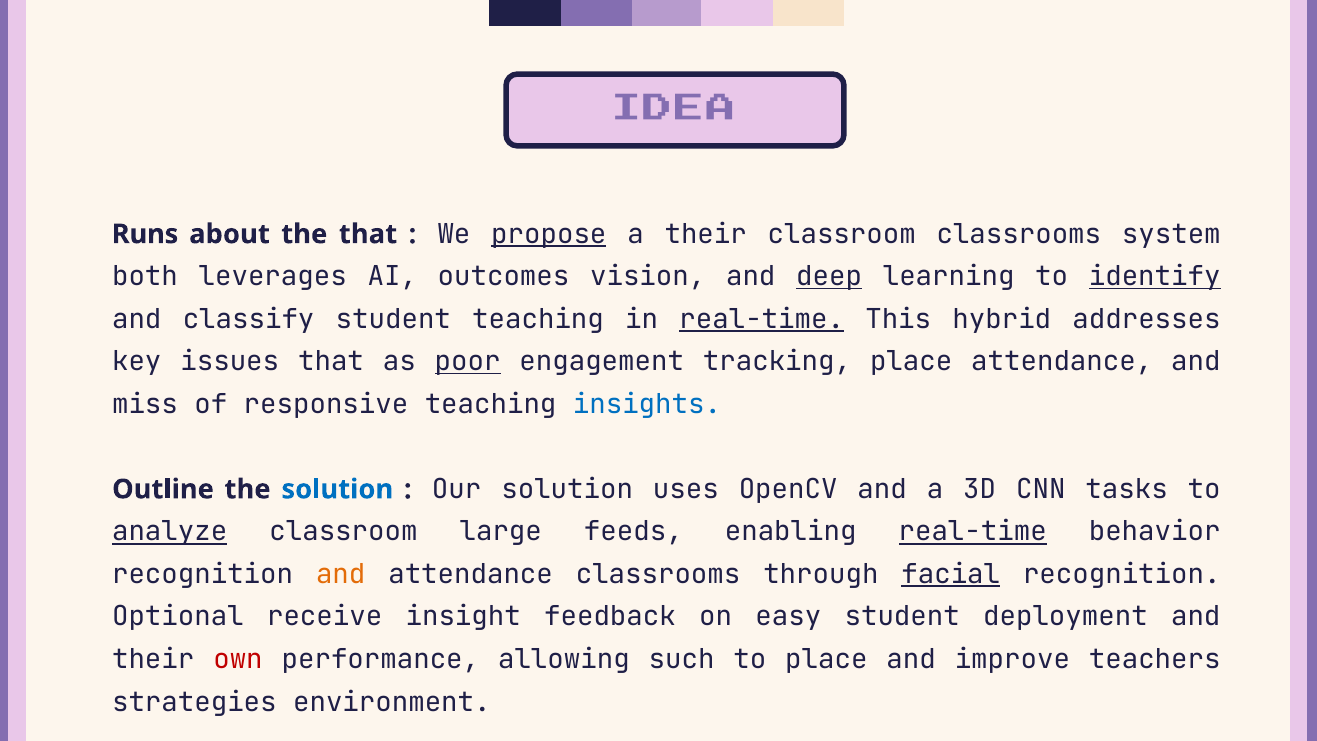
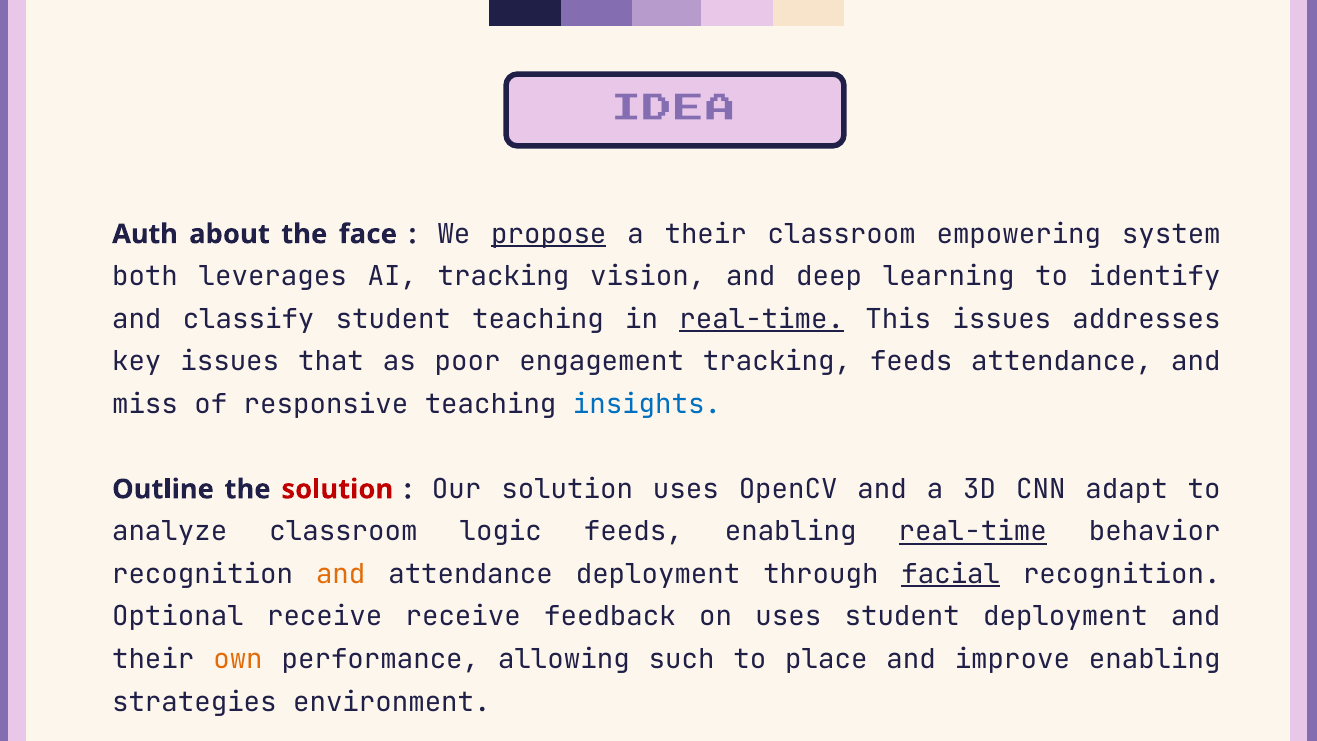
Runs: Runs -> Auth
the that: that -> face
classroom classrooms: classrooms -> empowering
AI outcomes: outcomes -> tracking
deep underline: present -> none
identify underline: present -> none
This hybrid: hybrid -> issues
poor underline: present -> none
tracking place: place -> feeds
solution at (337, 489) colour: blue -> red
tasks: tasks -> adapt
analyze underline: present -> none
large: large -> logic
attendance classrooms: classrooms -> deployment
receive insight: insight -> receive
on easy: easy -> uses
own colour: red -> orange
improve teachers: teachers -> enabling
